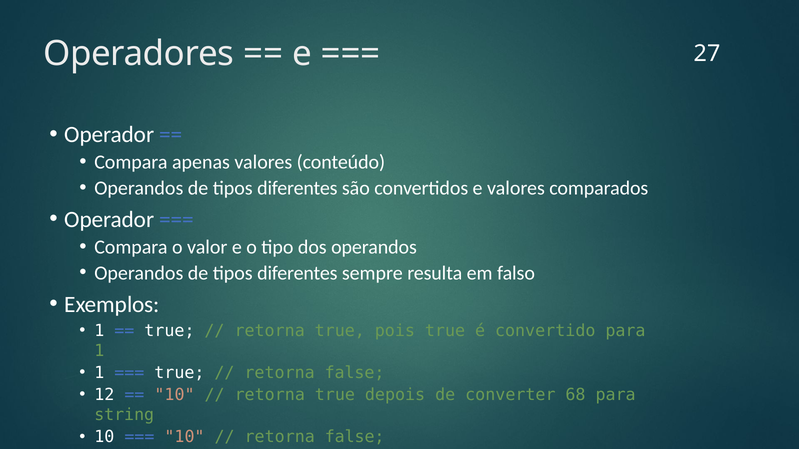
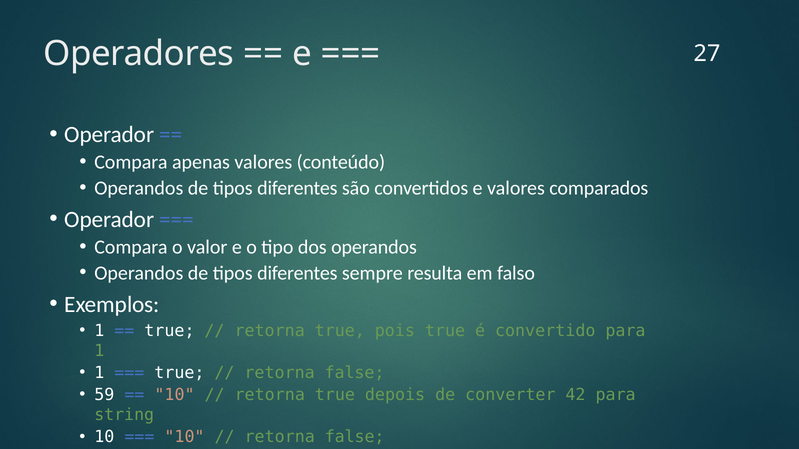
12: 12 -> 59
68: 68 -> 42
